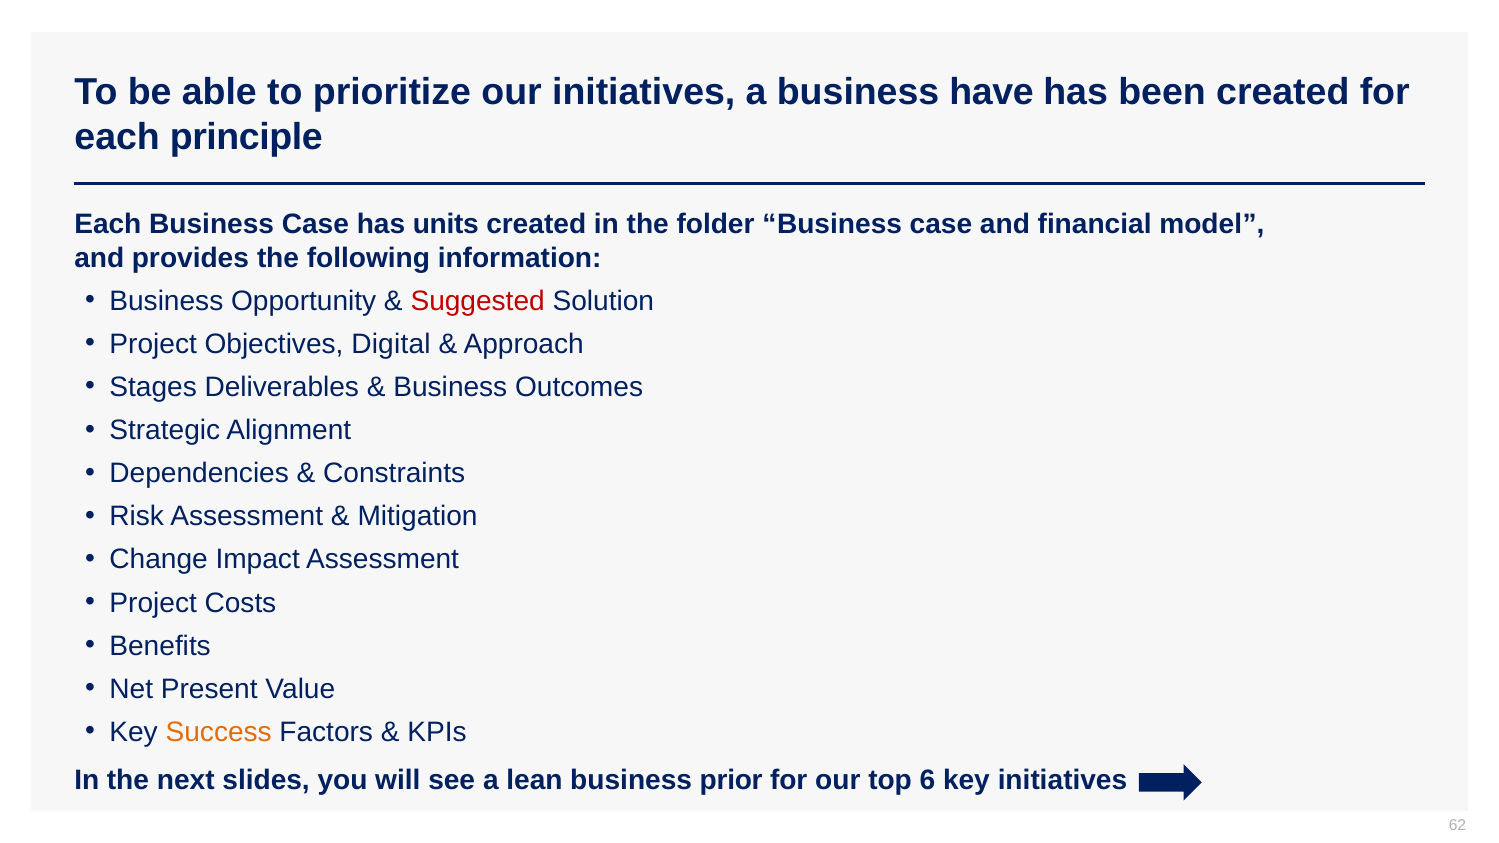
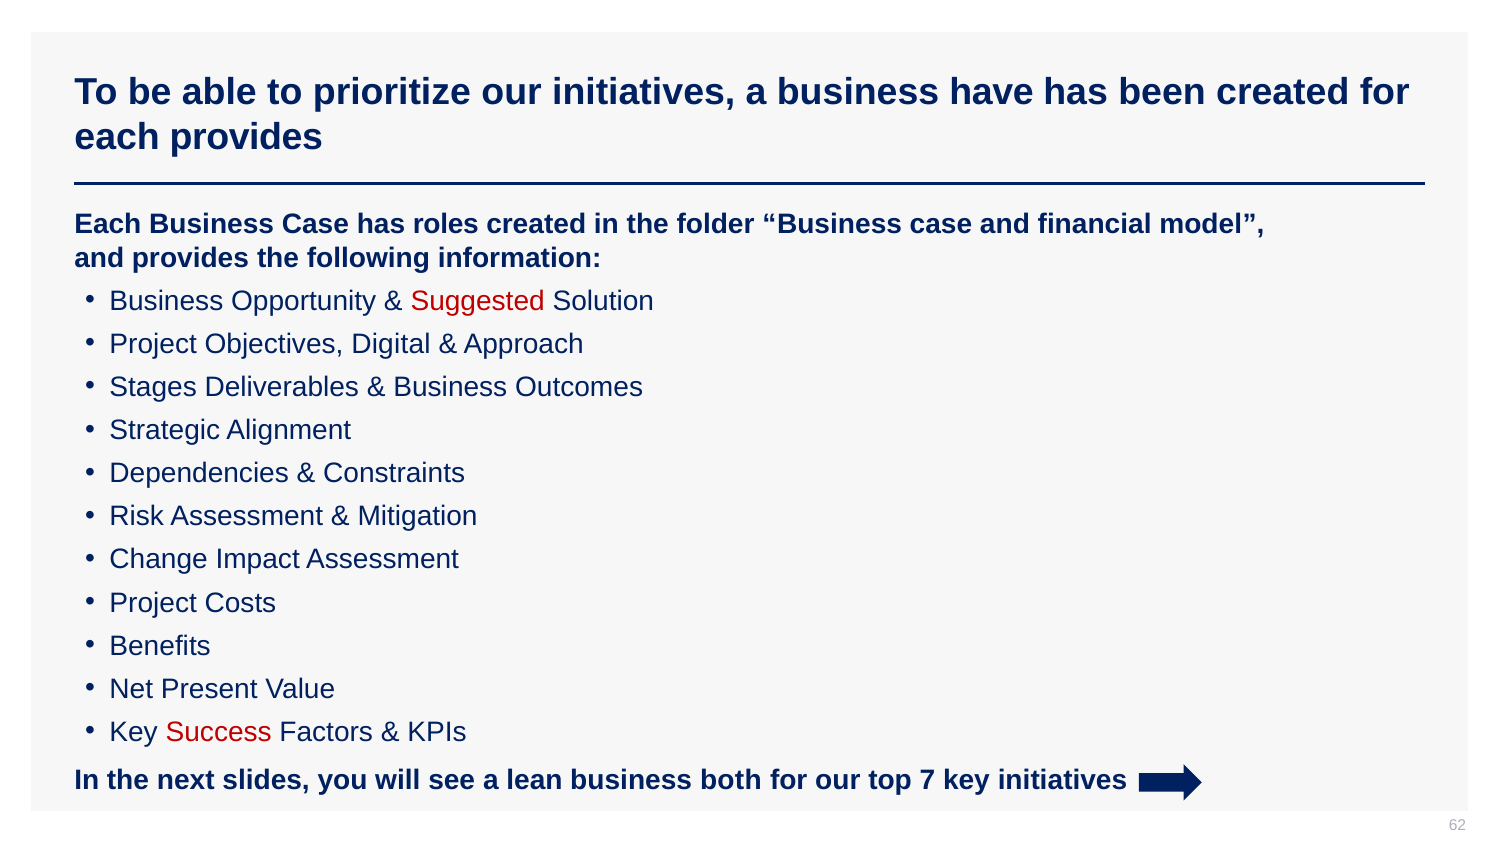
each principle: principle -> provides
units: units -> roles
Success colour: orange -> red
prior: prior -> both
6: 6 -> 7
